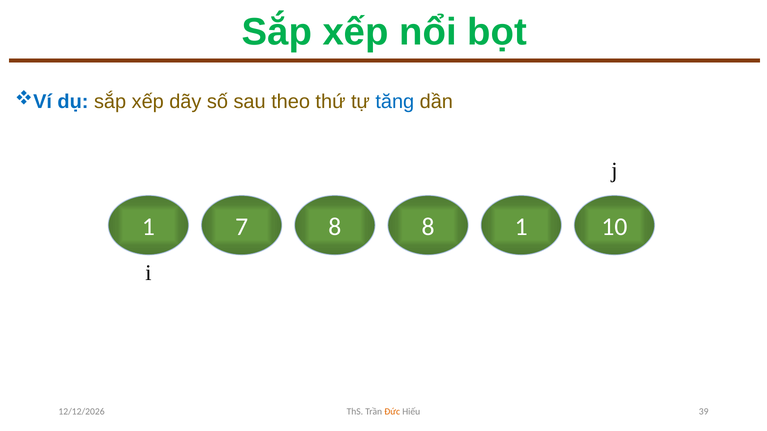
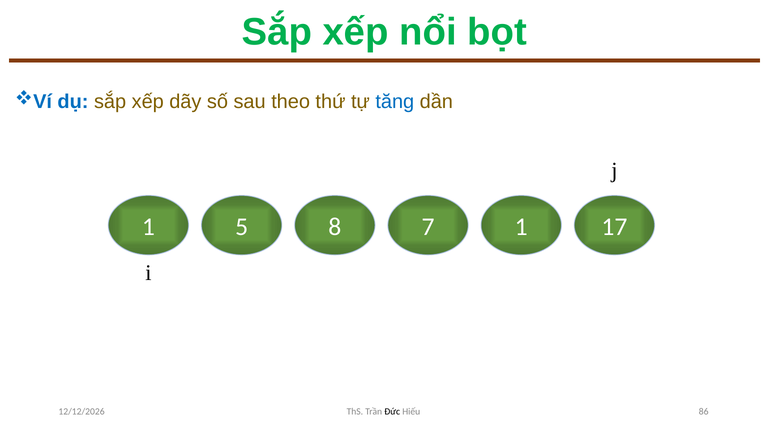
7: 7 -> 5
8 8: 8 -> 7
10: 10 -> 17
Đức colour: orange -> black
39: 39 -> 86
